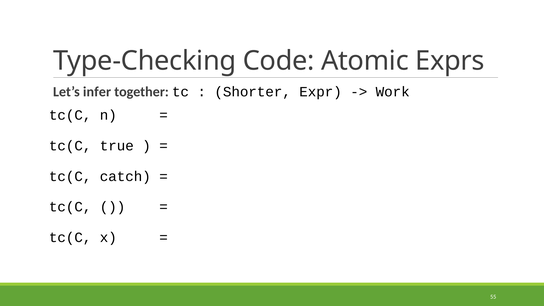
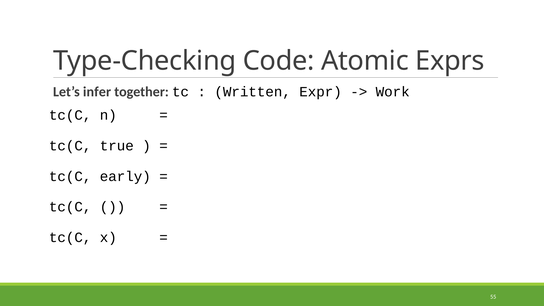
Shorter: Shorter -> Written
catch: catch -> early
